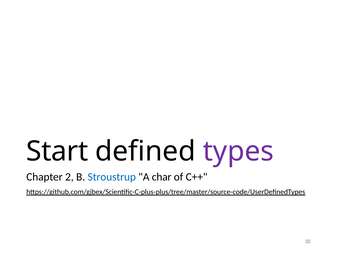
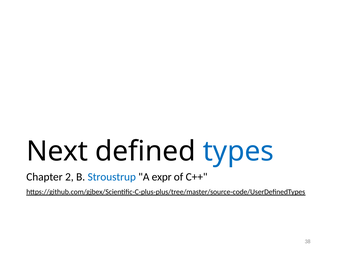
Start: Start -> Next
types colour: purple -> blue
char: char -> expr
